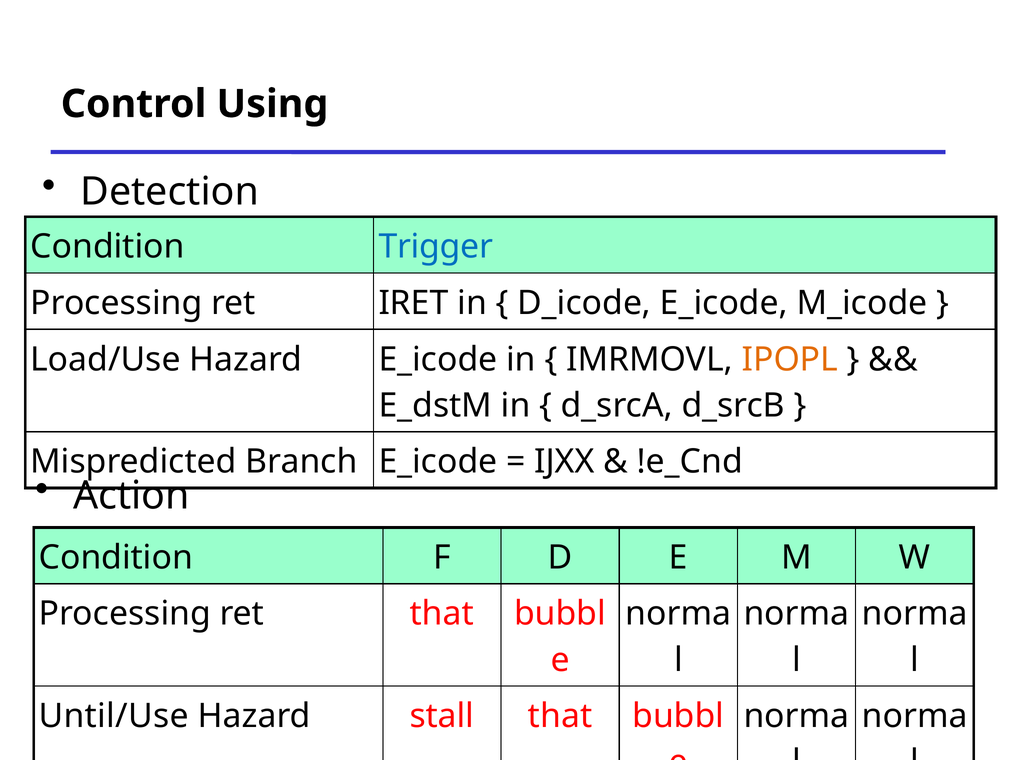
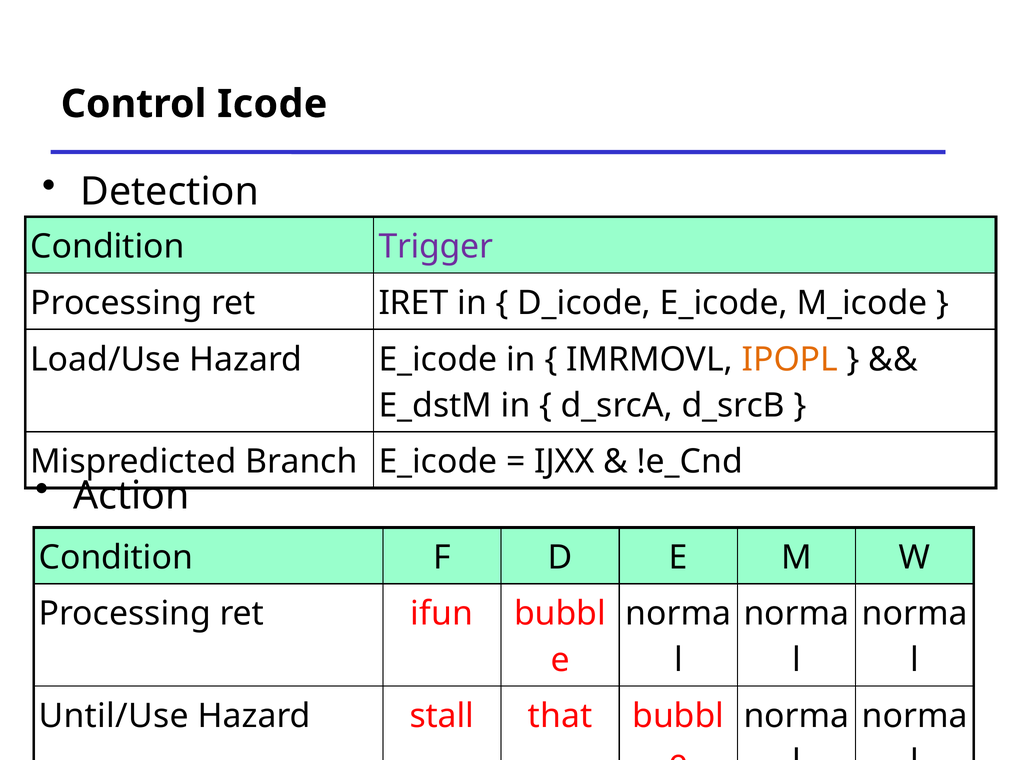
Using: Using -> Icode
Trigger colour: blue -> purple
ret that: that -> ifun
